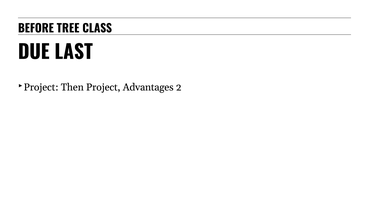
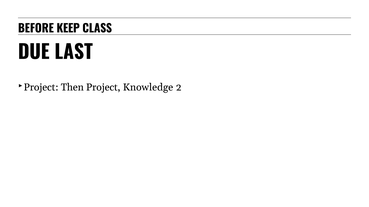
TREE: TREE -> KEEP
Advantages: Advantages -> Knowledge
